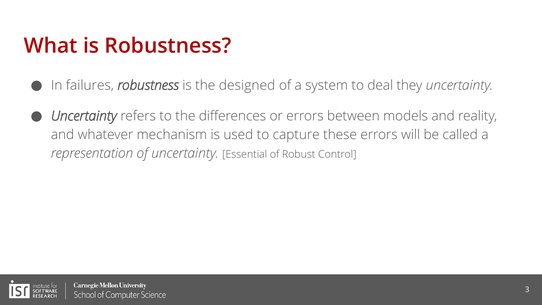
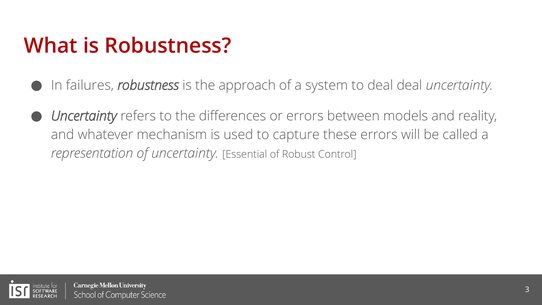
designed: designed -> approach
deal they: they -> deal
